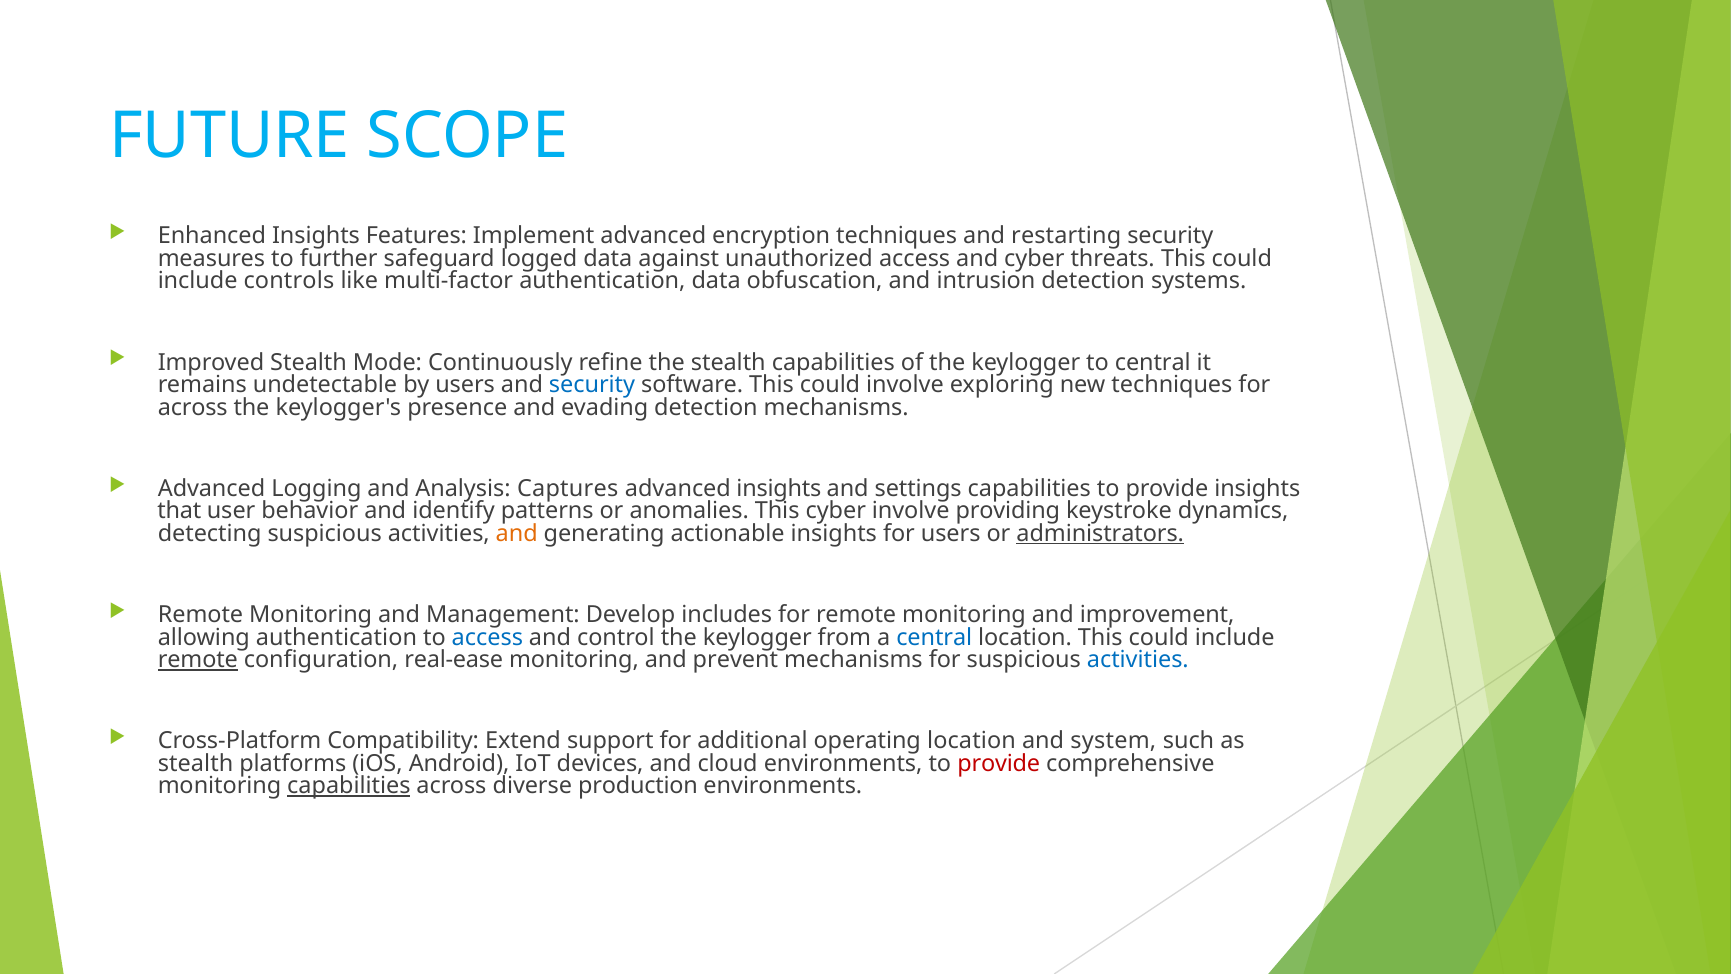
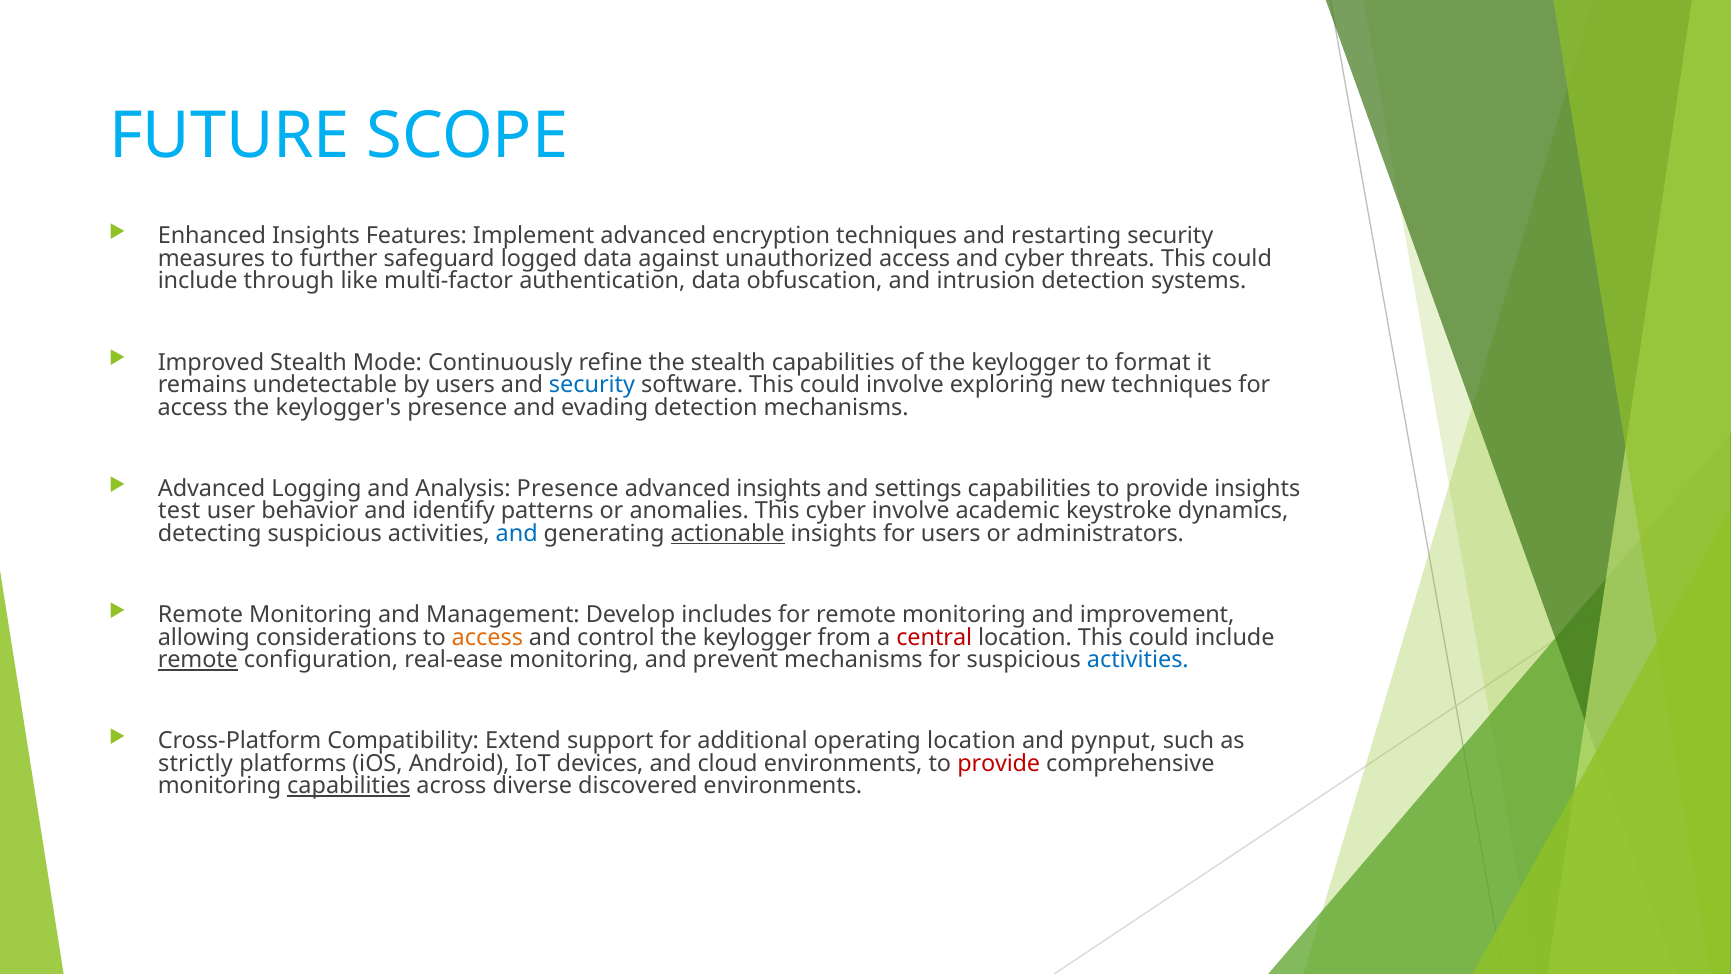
controls: controls -> through
to central: central -> format
across at (193, 407): across -> access
Analysis Captures: Captures -> Presence
that: that -> test
providing: providing -> academic
and at (517, 533) colour: orange -> blue
actionable underline: none -> present
administrators underline: present -> none
allowing authentication: authentication -> considerations
access at (487, 637) colour: blue -> orange
central at (934, 637) colour: blue -> red
system: system -> pynput
stealth at (196, 763): stealth -> strictly
production: production -> discovered
